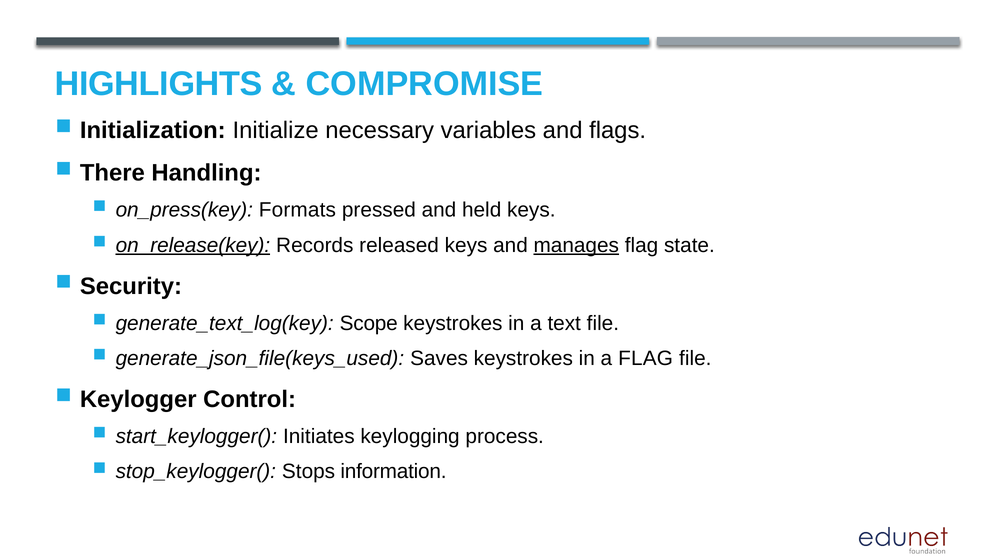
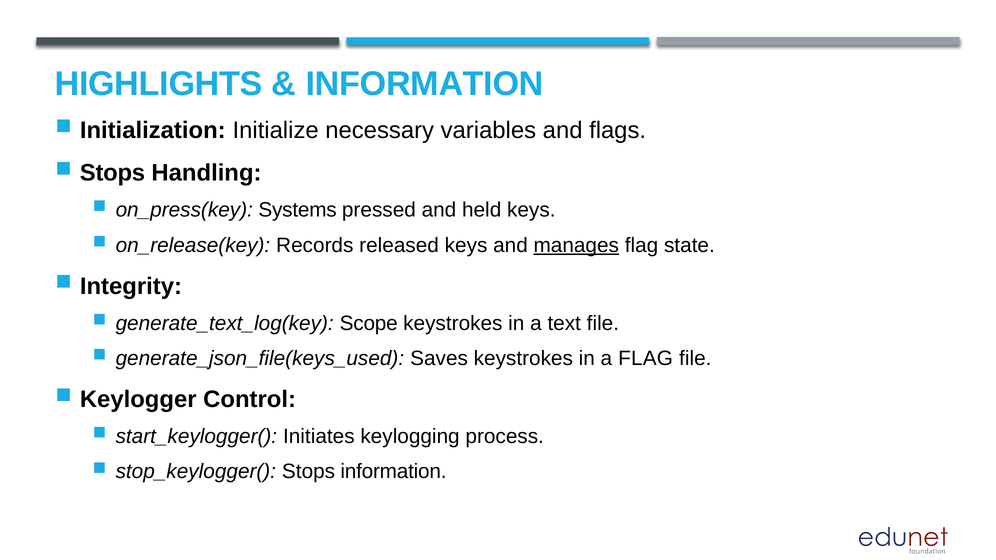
COMPROMISE at (424, 84): COMPROMISE -> INFORMATION
There at (112, 173): There -> Stops
Formats: Formats -> Systems
on_release(key underline: present -> none
Security: Security -> Integrity
